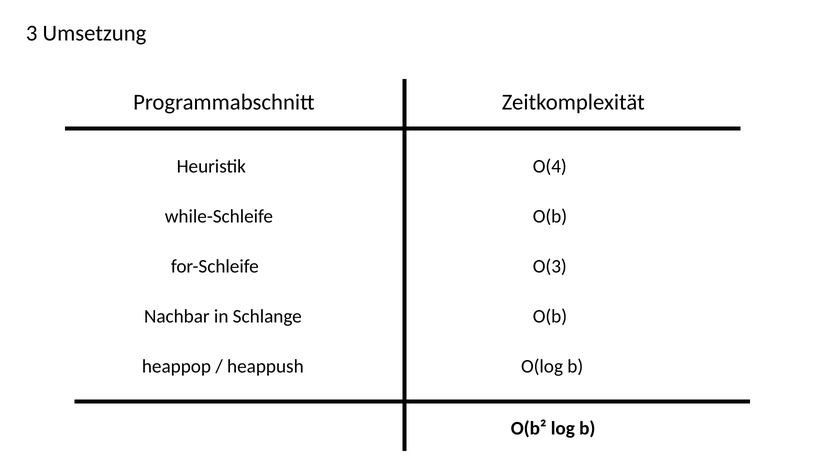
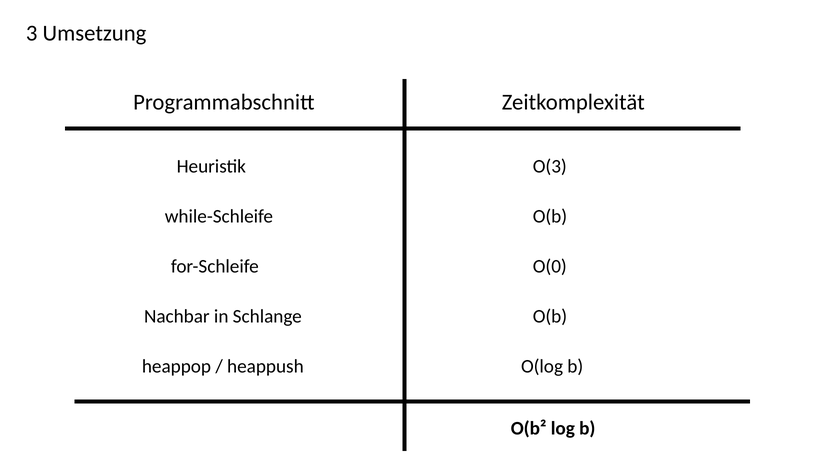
O(4: O(4 -> O(3
O(3: O(3 -> O(0
